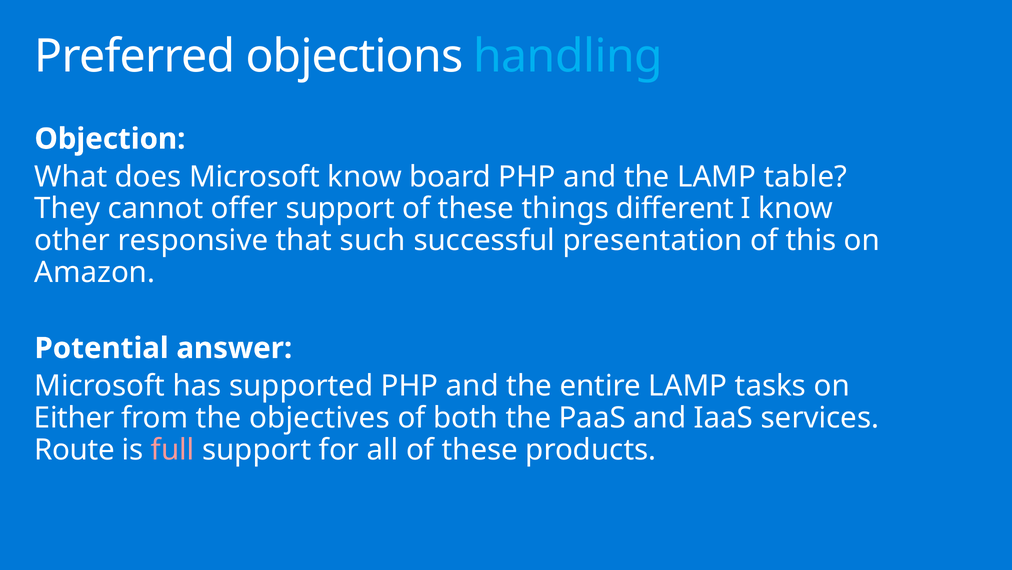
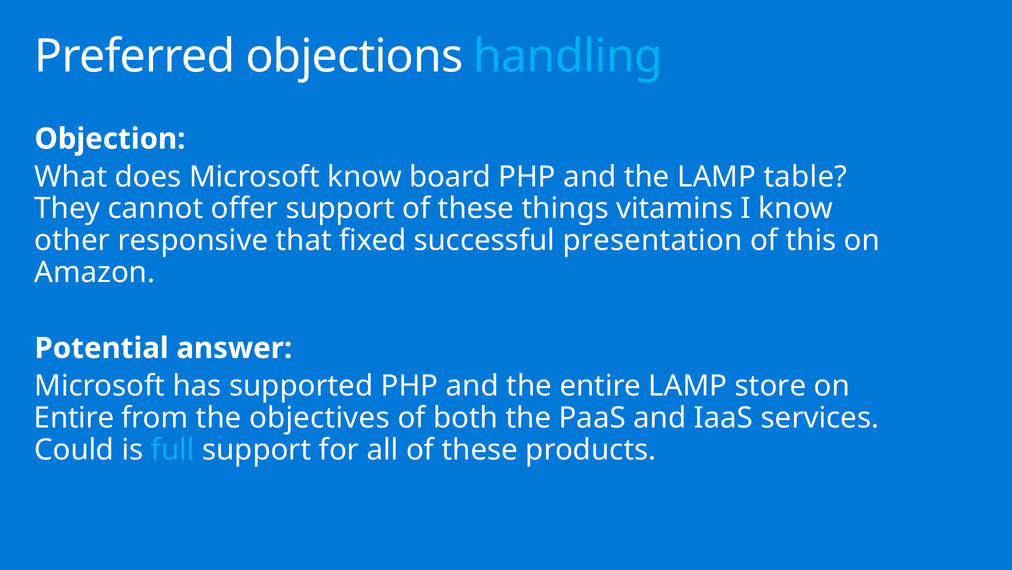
different: different -> vitamins
such: such -> fixed
tasks: tasks -> store
Either at (74, 417): Either -> Entire
Route: Route -> Could
full colour: pink -> light blue
